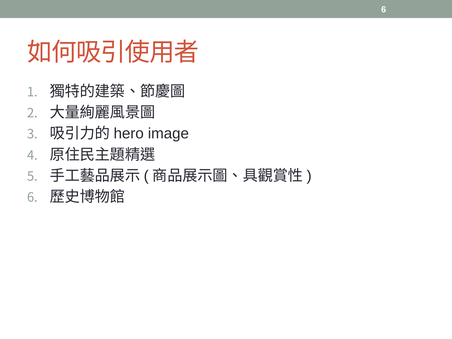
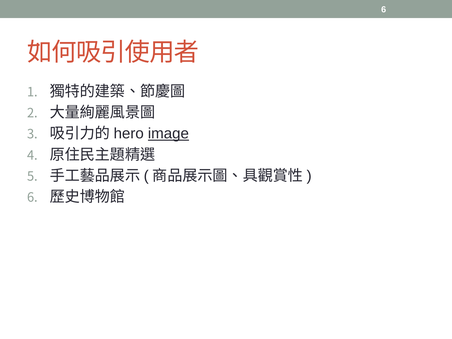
image underline: none -> present
